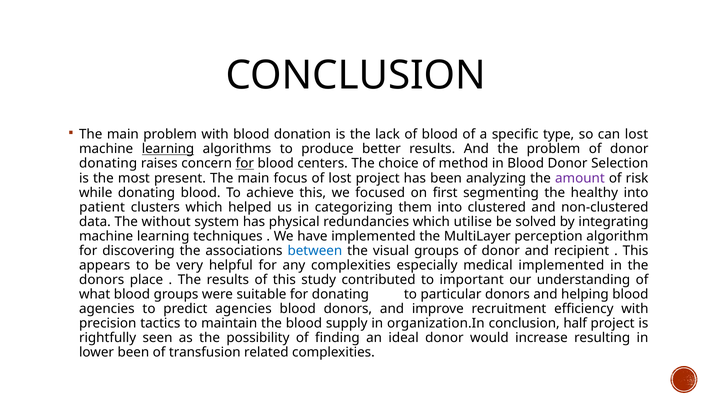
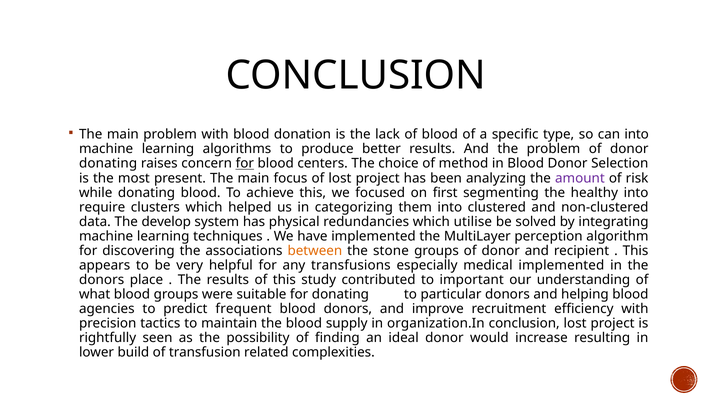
can lost: lost -> into
learning at (168, 149) underline: present -> none
patient: patient -> require
without: without -> develop
between colour: blue -> orange
visual: visual -> stone
any complexities: complexities -> transfusions
predict agencies: agencies -> frequent
conclusion half: half -> lost
lower been: been -> build
